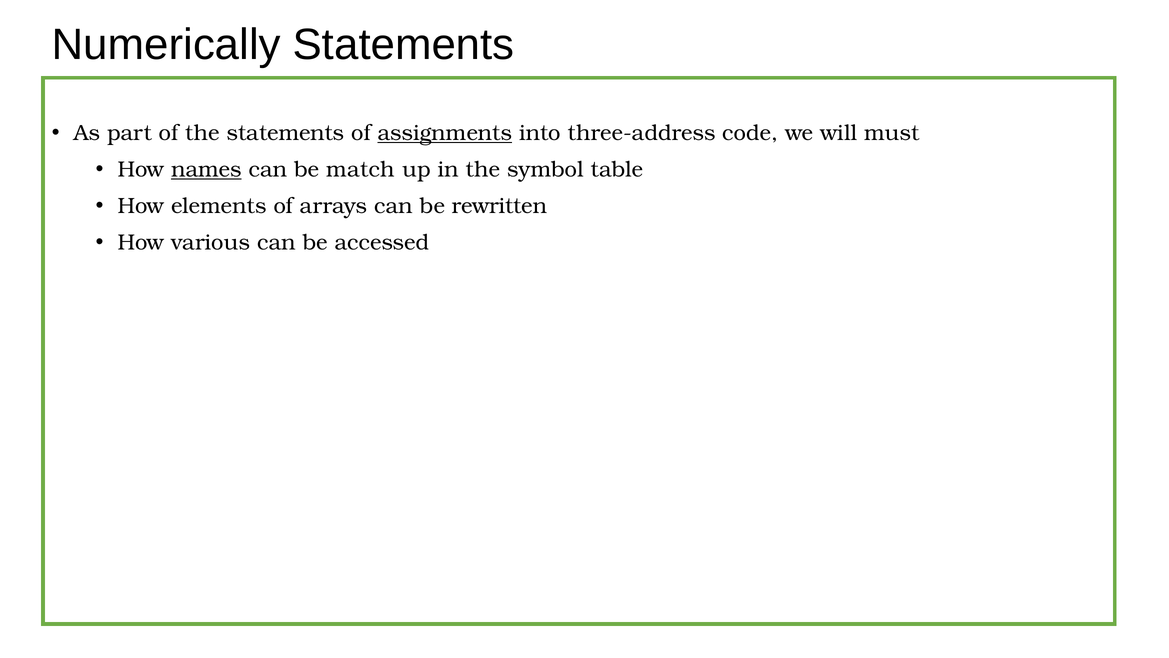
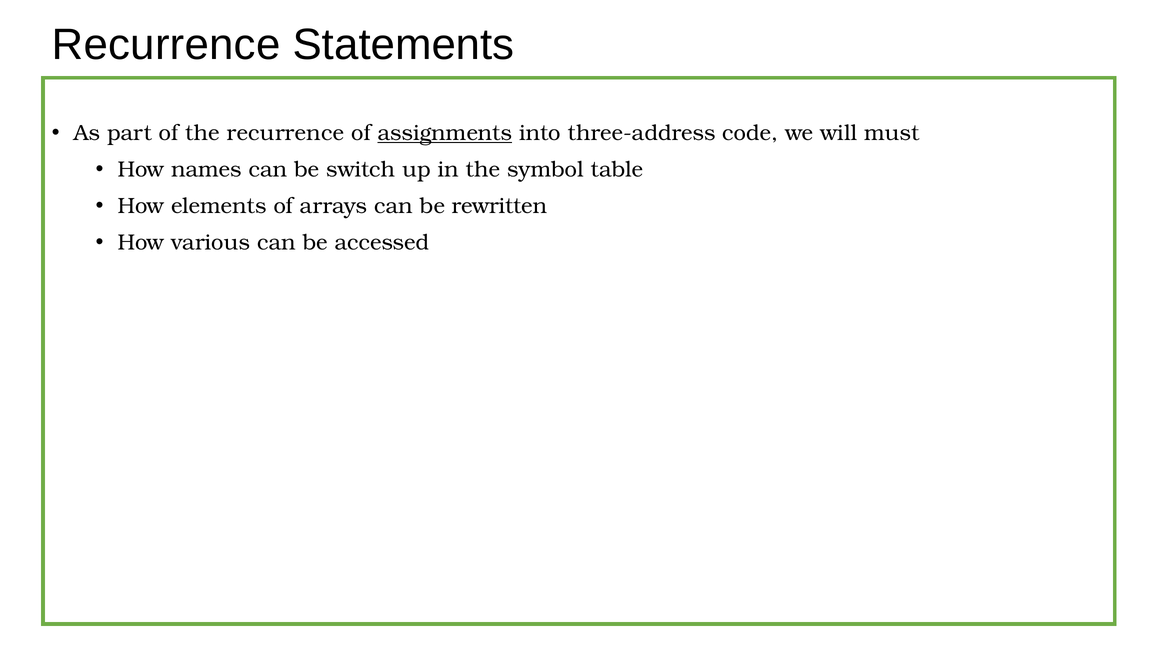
Numerically at (166, 45): Numerically -> Recurrence
the statements: statements -> recurrence
names underline: present -> none
match: match -> switch
